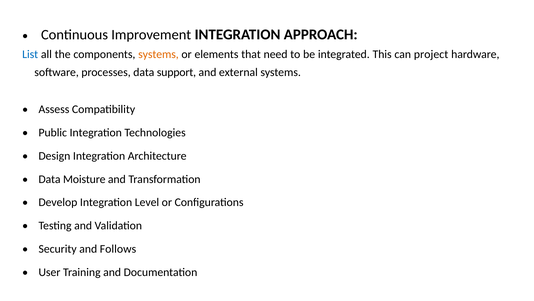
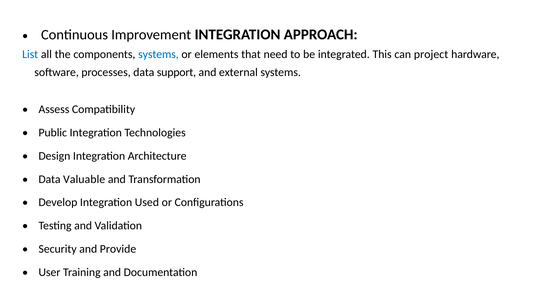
systems at (158, 54) colour: orange -> blue
Moisture: Moisture -> Valuable
Level: Level -> Used
Follows: Follows -> Provide
